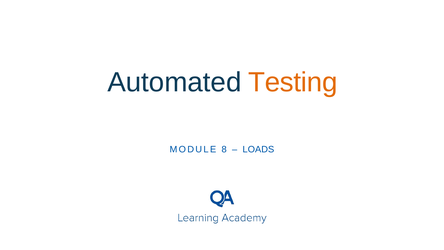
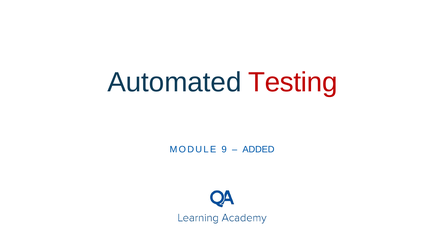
Testing colour: orange -> red
8: 8 -> 9
LOADS: LOADS -> ADDED
